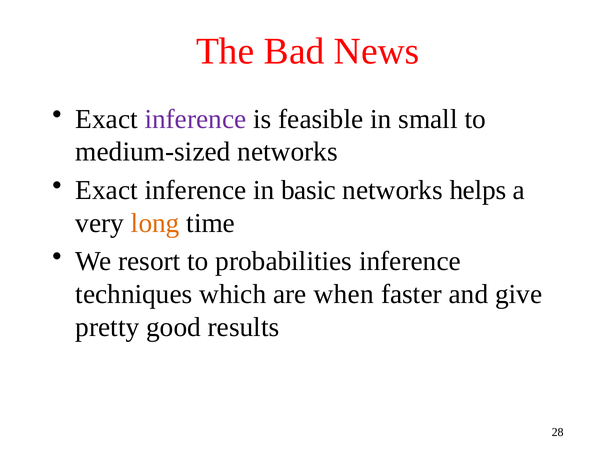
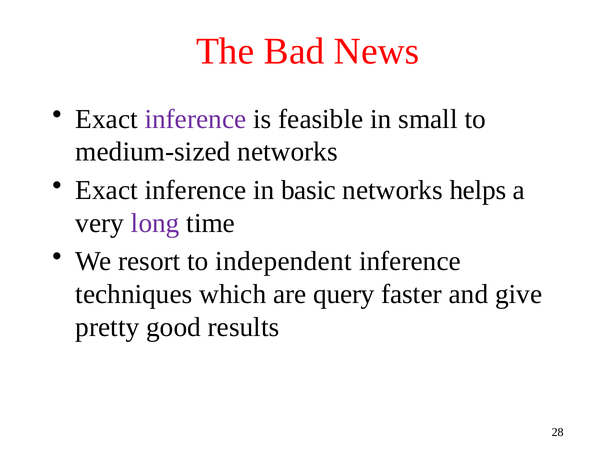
long colour: orange -> purple
probabilities: probabilities -> independent
when: when -> query
